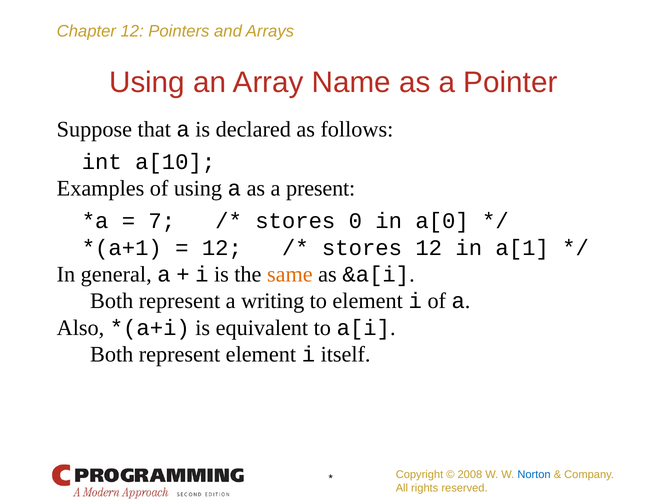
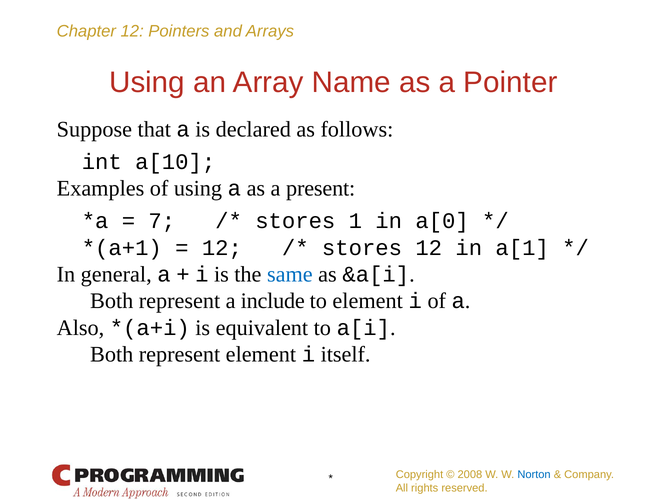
0: 0 -> 1
same colour: orange -> blue
writing: writing -> include
